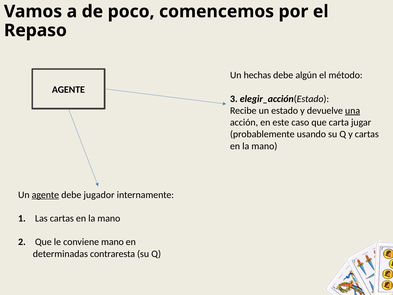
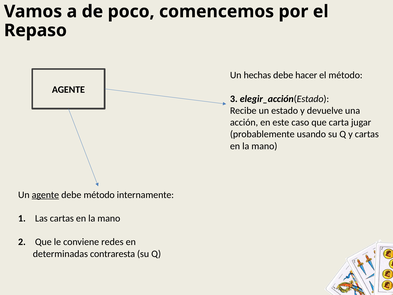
algún: algún -> hacer
una underline: present -> none
debe jugador: jugador -> método
conviene mano: mano -> redes
